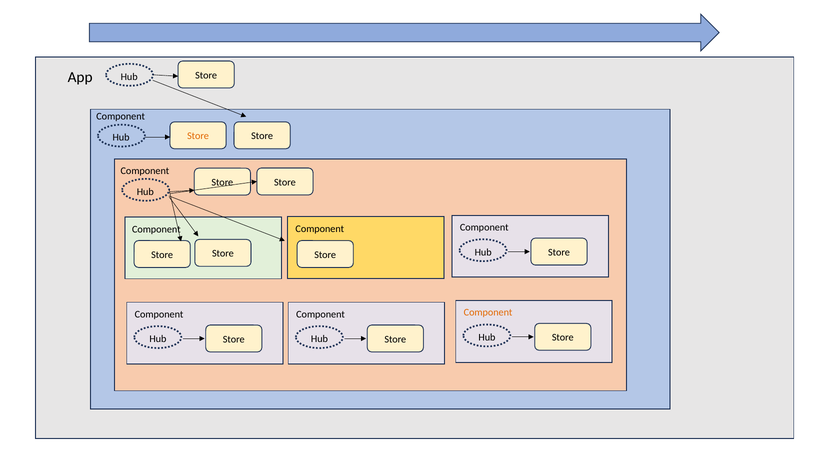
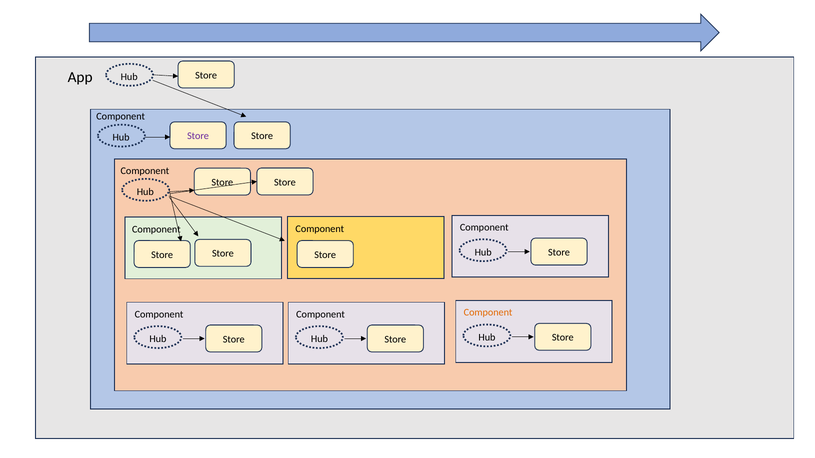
Store at (198, 136) colour: orange -> purple
